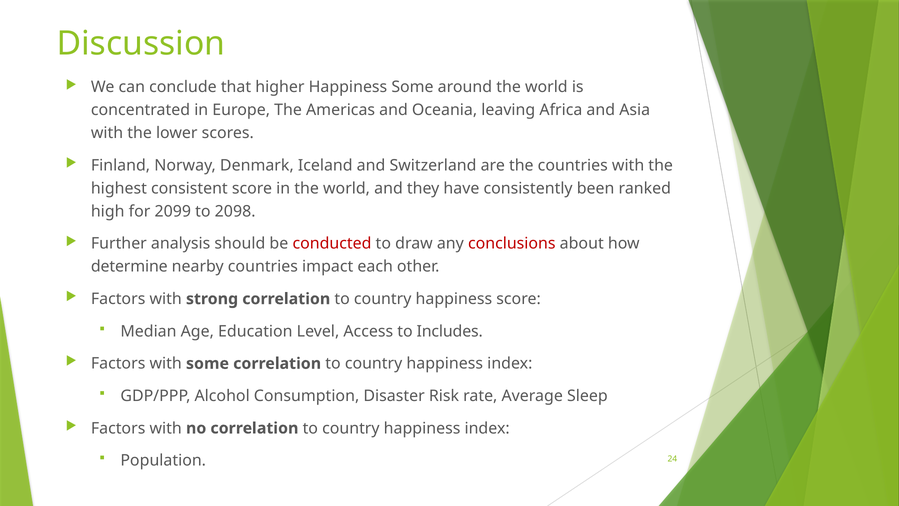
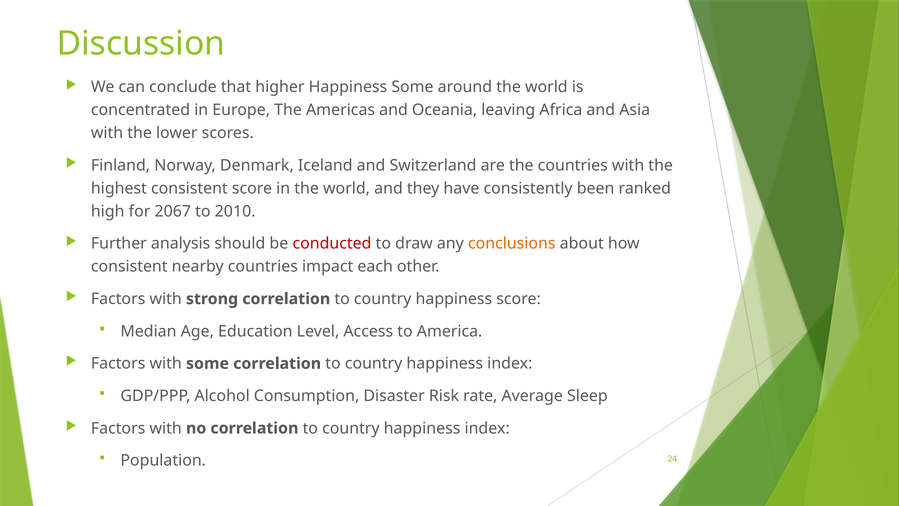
2099: 2099 -> 2067
2098: 2098 -> 2010
conclusions colour: red -> orange
determine at (129, 266): determine -> consistent
Includes: Includes -> America
